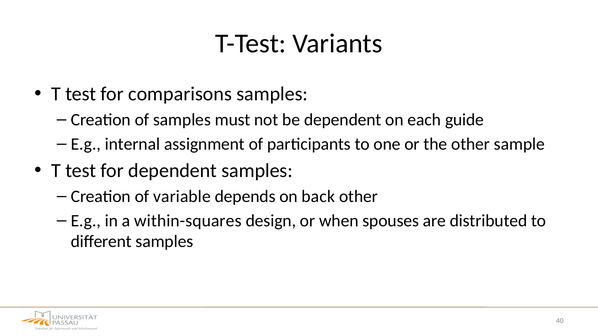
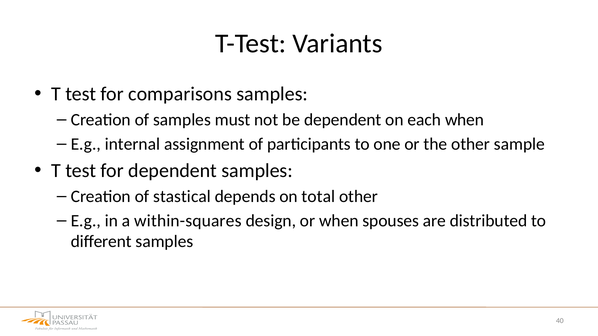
each guide: guide -> when
variable: variable -> stastical
back: back -> total
